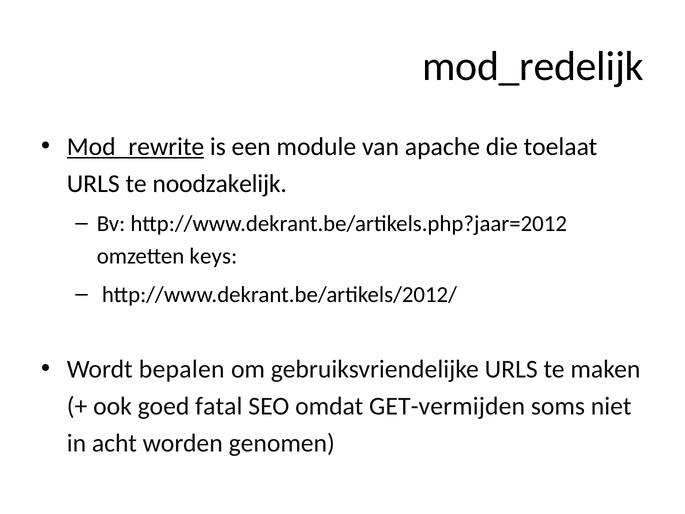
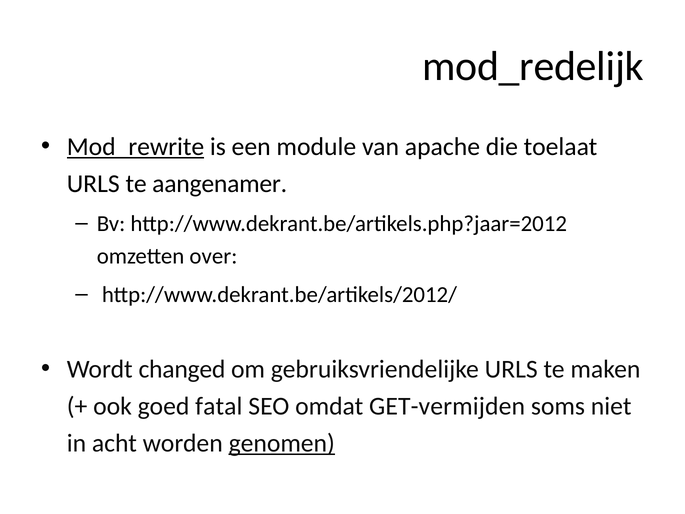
noodzakelijk: noodzakelijk -> aangenamer
keys: keys -> over
bepalen: bepalen -> changed
genomen underline: none -> present
